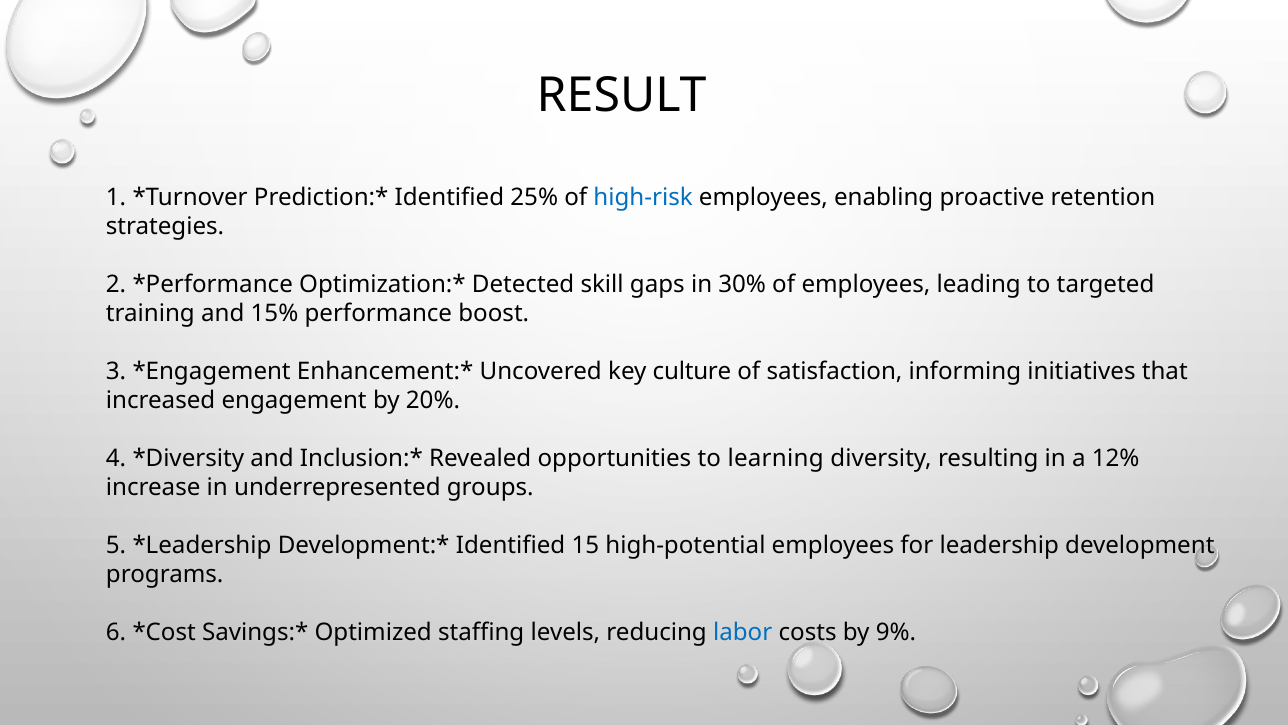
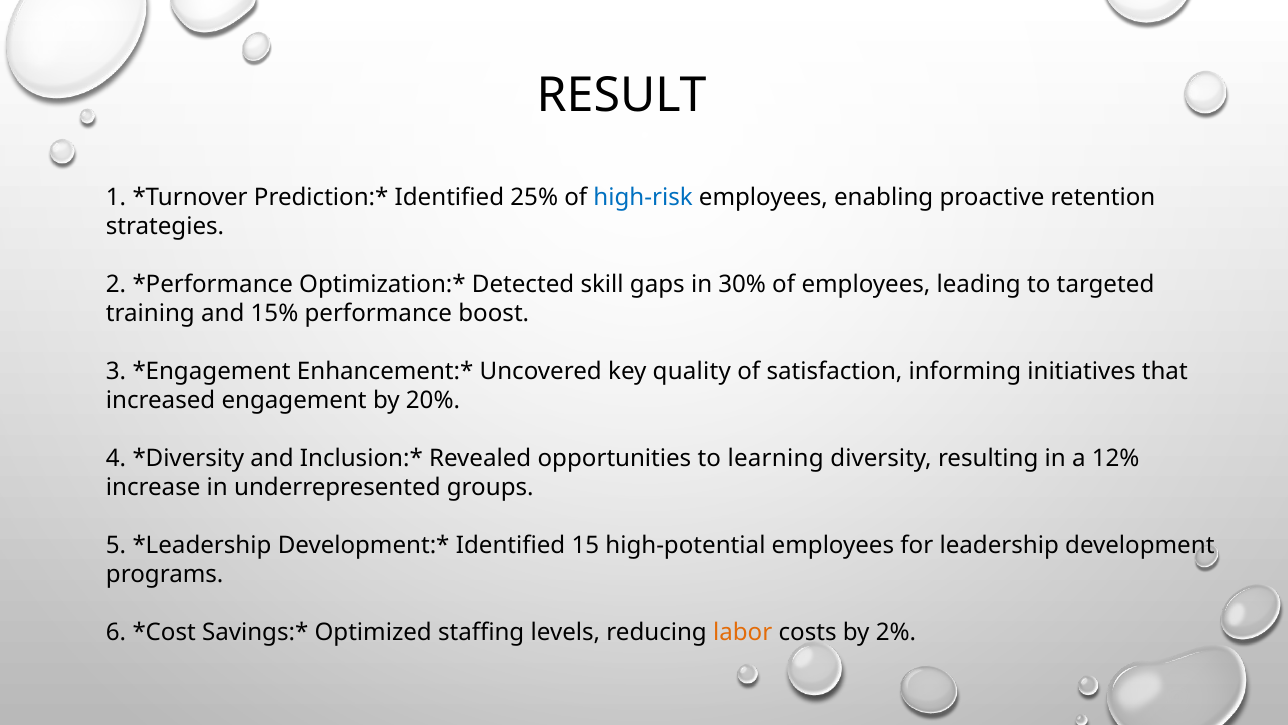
culture: culture -> quality
labor colour: blue -> orange
9%: 9% -> 2%
